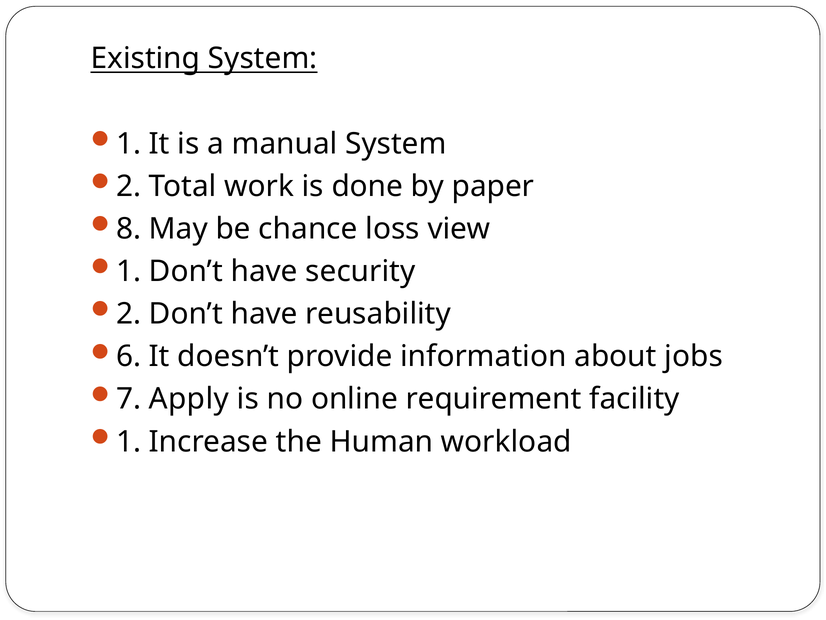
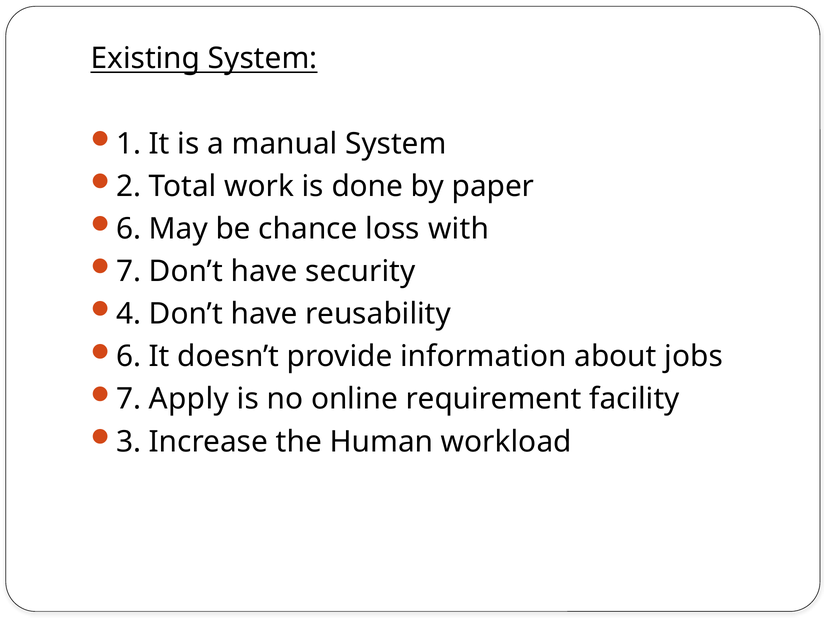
8 at (129, 229): 8 -> 6
view: view -> with
1 at (129, 271): 1 -> 7
2 at (129, 314): 2 -> 4
1 at (129, 441): 1 -> 3
